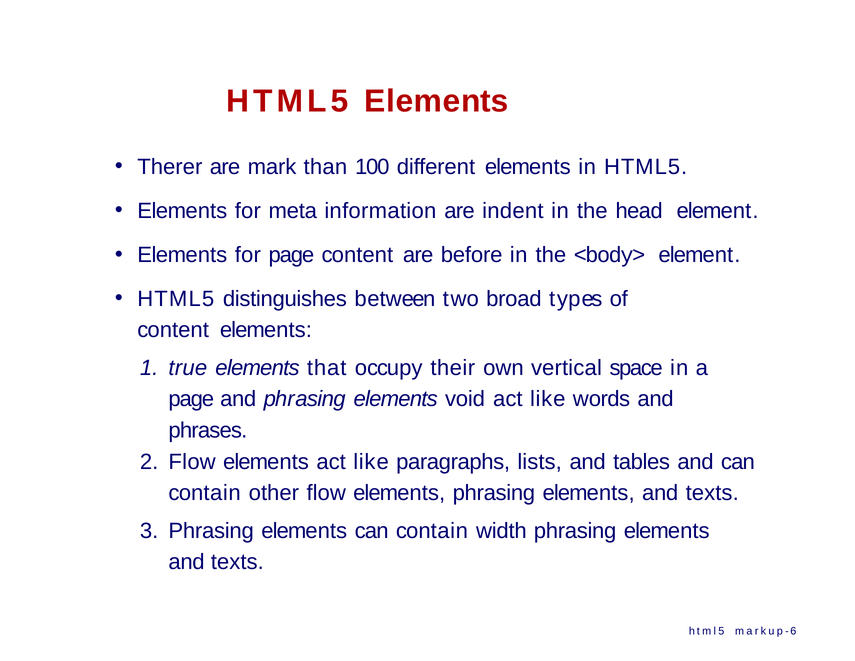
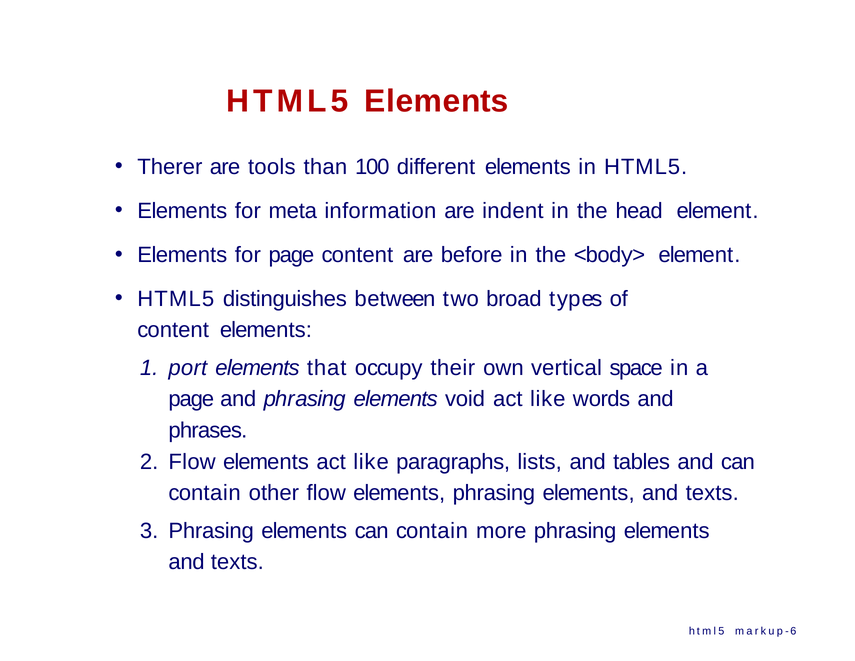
mark: mark -> tools
true: true -> port
width: width -> more
